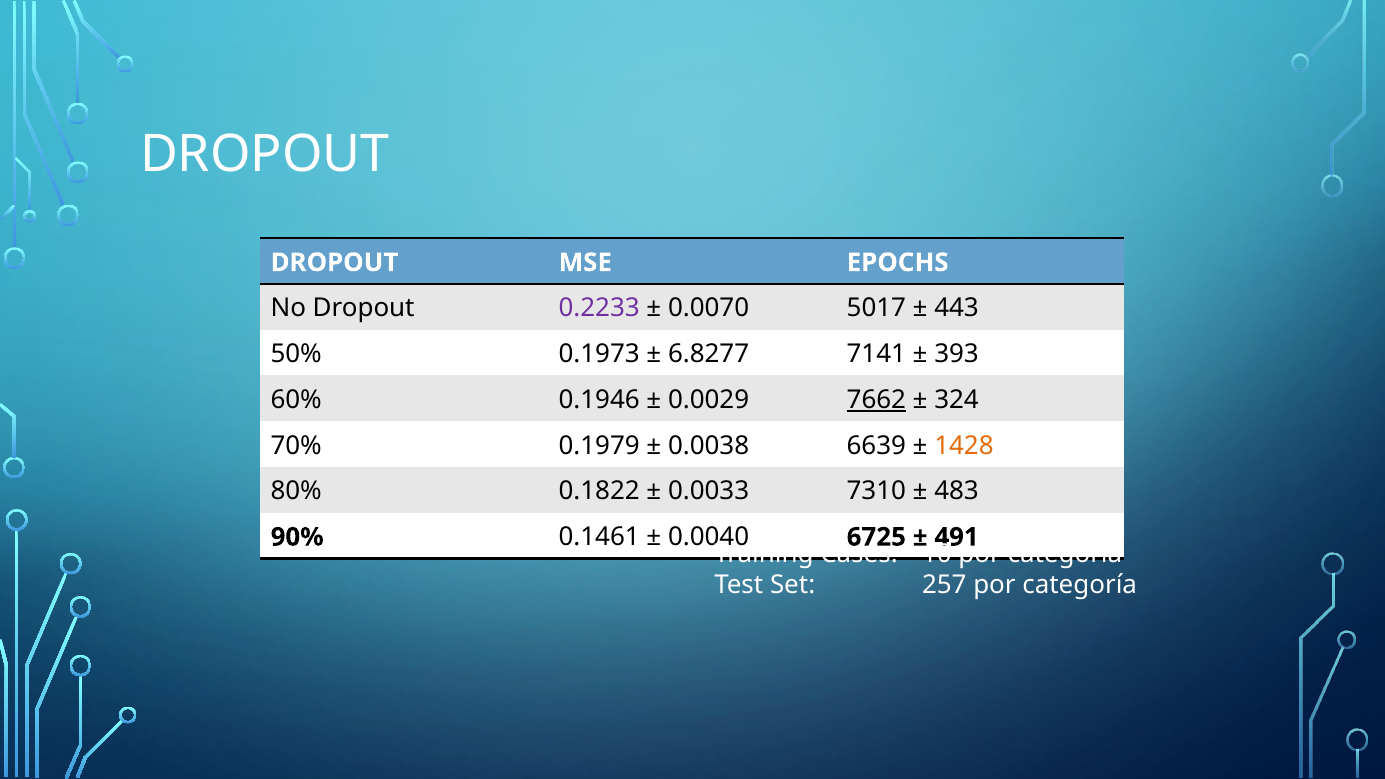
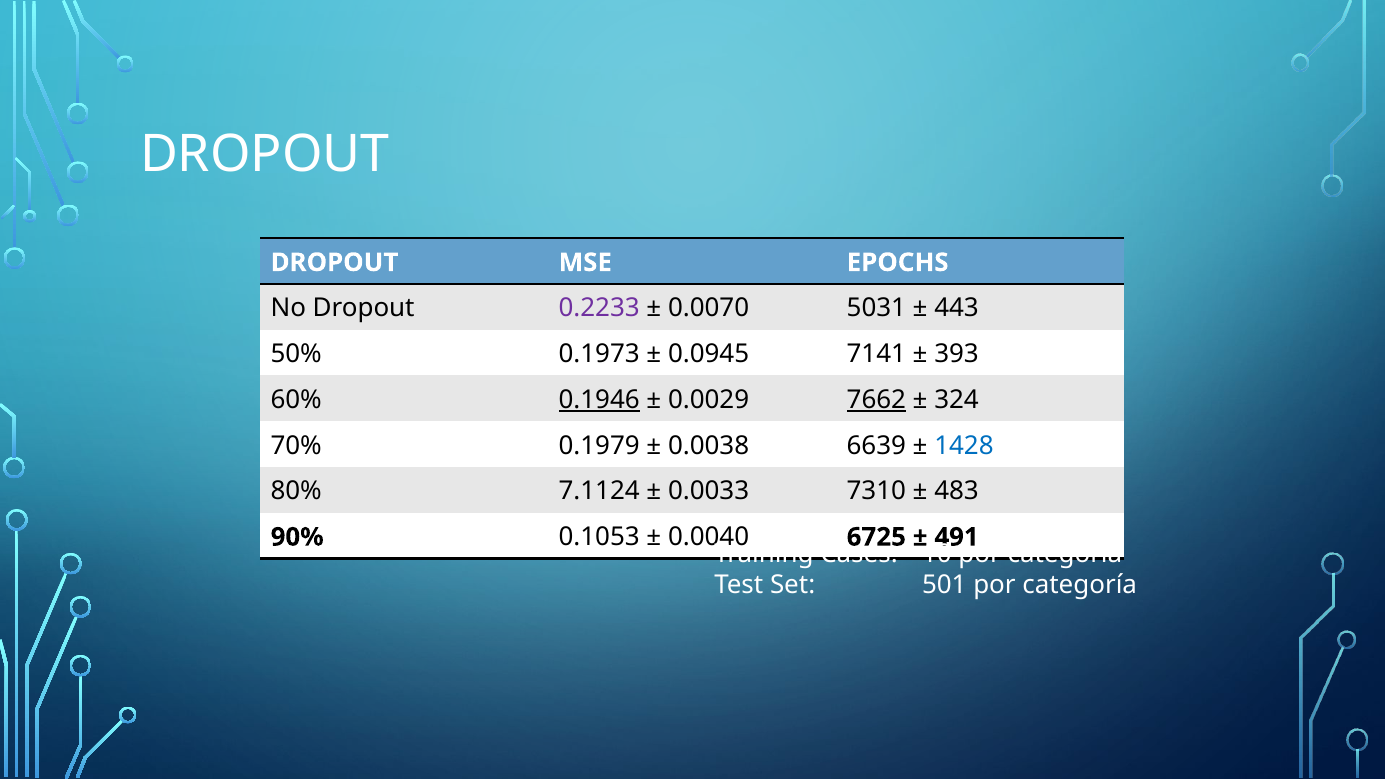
5017: 5017 -> 5031
6.8277: 6.8277 -> 0.0945
0.1946 underline: none -> present
1428 colour: orange -> blue
0.1822: 0.1822 -> 7.1124
0.1461: 0.1461 -> 0.1053
257: 257 -> 501
